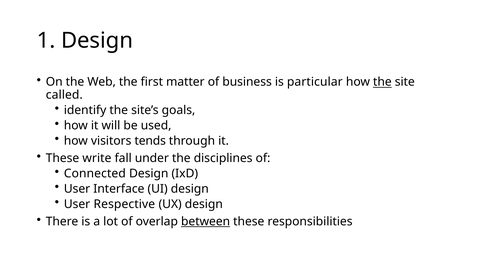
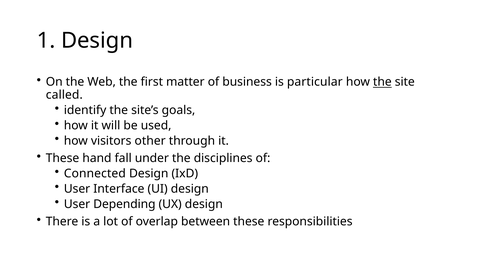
tends: tends -> other
write: write -> hand
Respective: Respective -> Depending
between underline: present -> none
